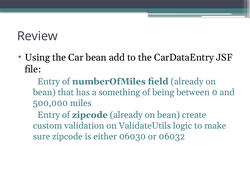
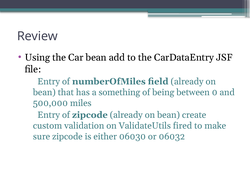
logic: logic -> fired
